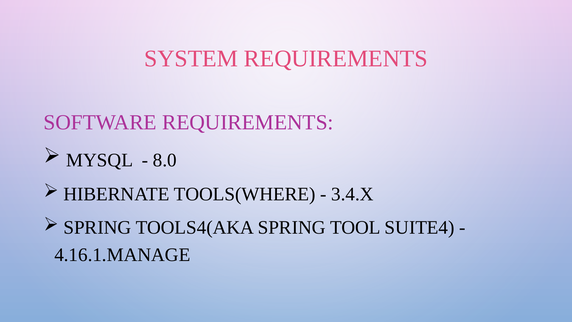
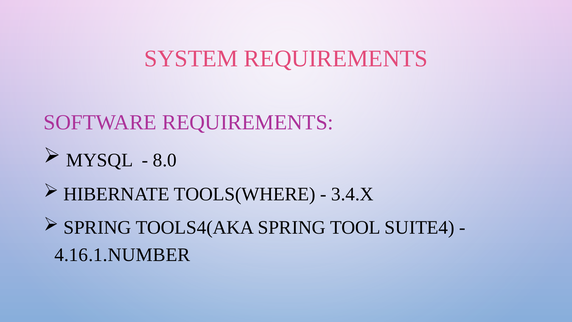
4.16.1.MANAGE: 4.16.1.MANAGE -> 4.16.1.NUMBER
